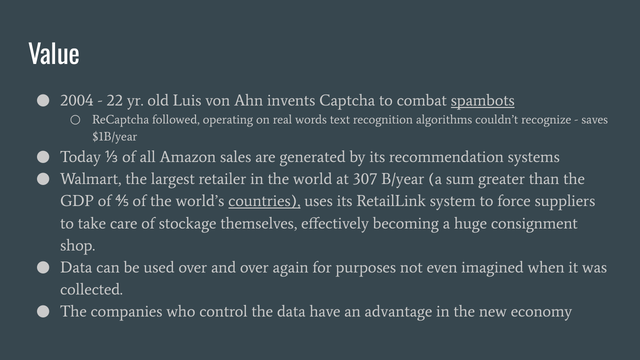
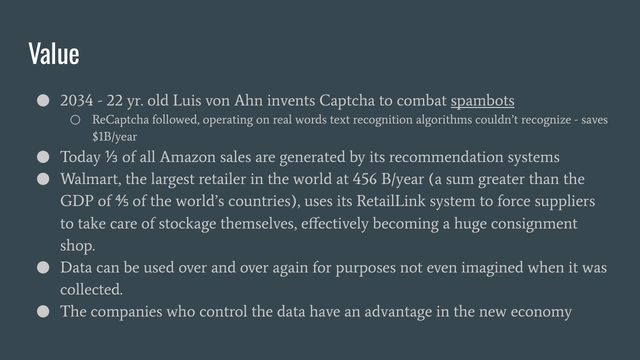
2004: 2004 -> 2034
307: 307 -> 456
countries underline: present -> none
